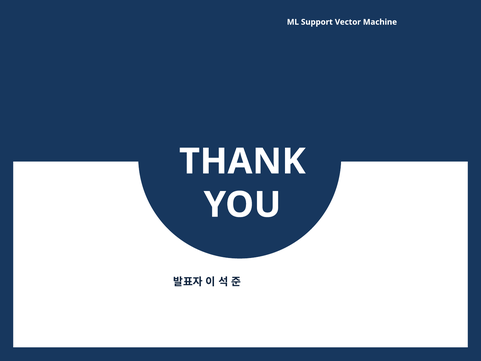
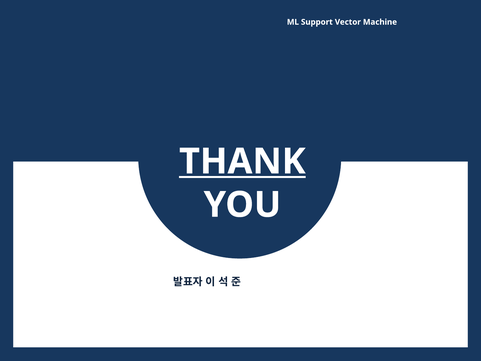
THANK underline: none -> present
